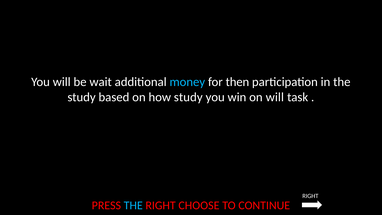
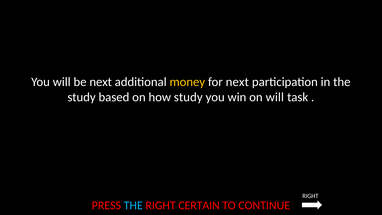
be wait: wait -> next
money colour: light blue -> yellow
for then: then -> next
CHOOSE: CHOOSE -> CERTAIN
